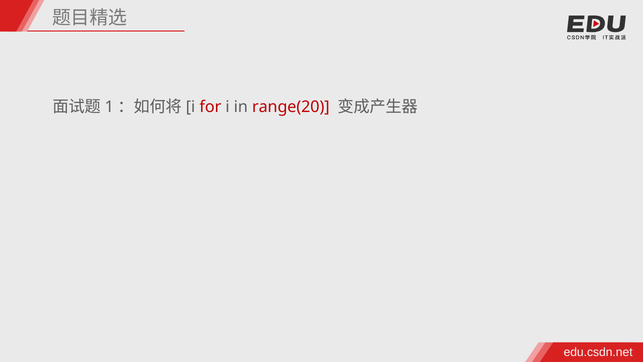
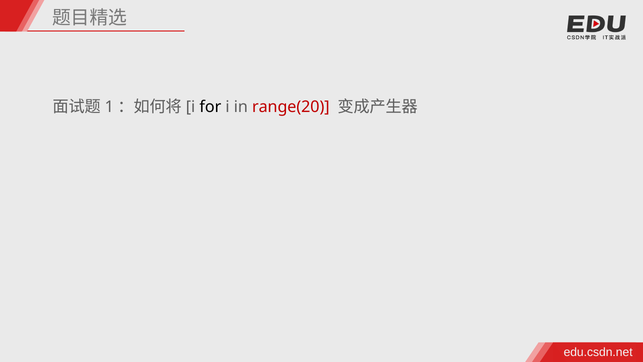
for colour: red -> black
